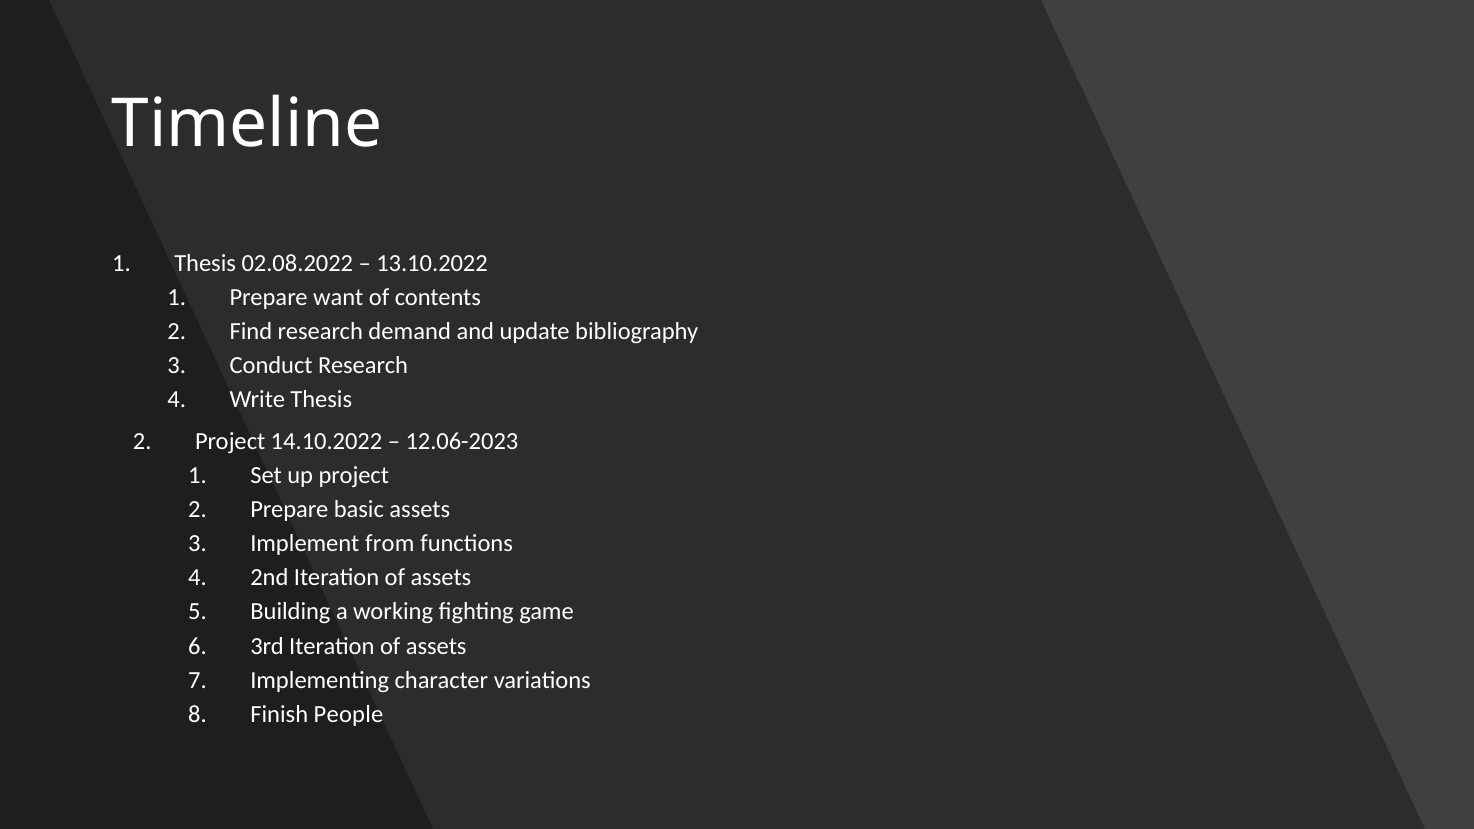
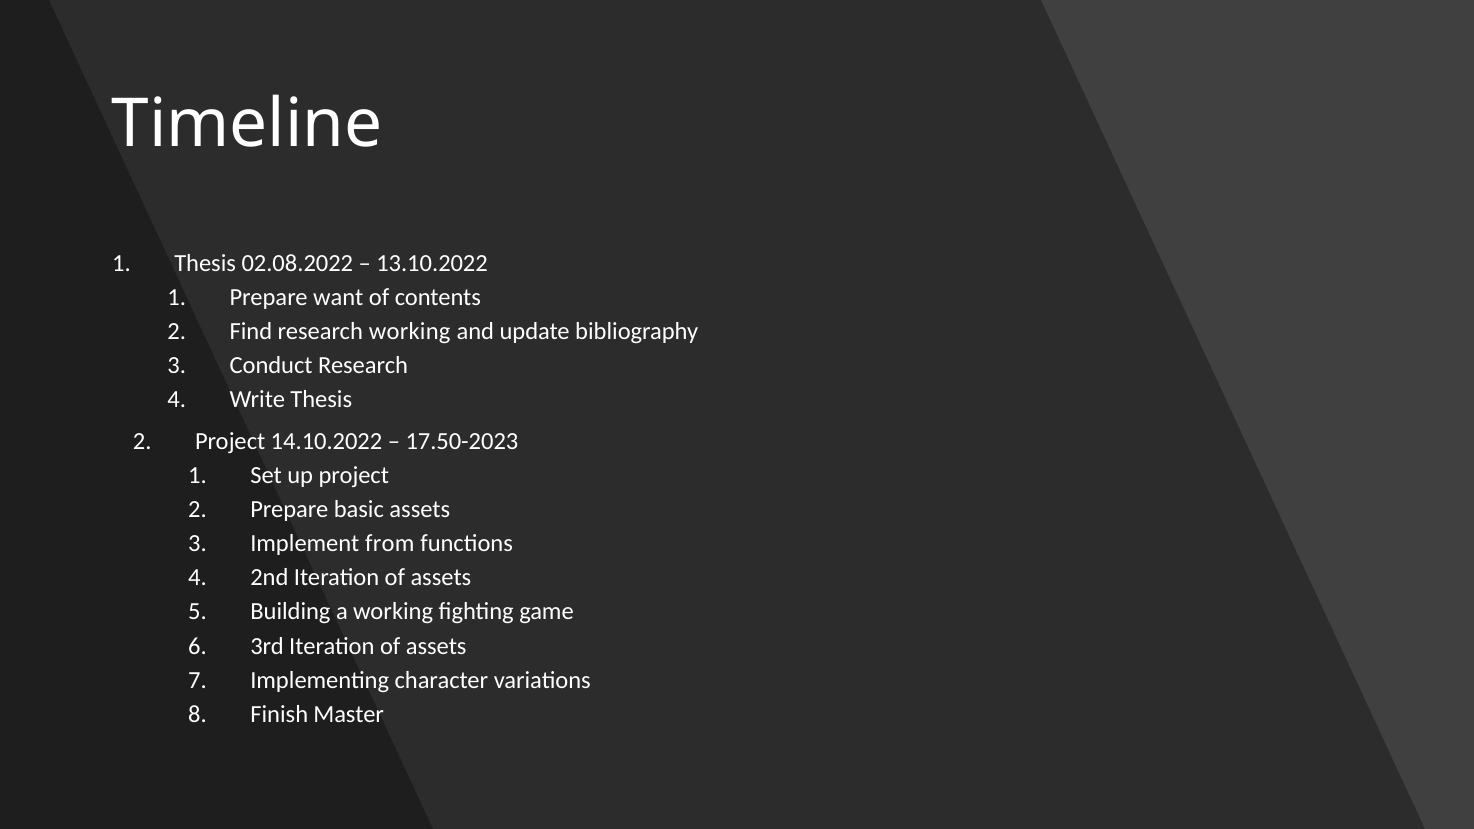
research demand: demand -> working
12.06-2023: 12.06-2023 -> 17.50-2023
People: People -> Master
